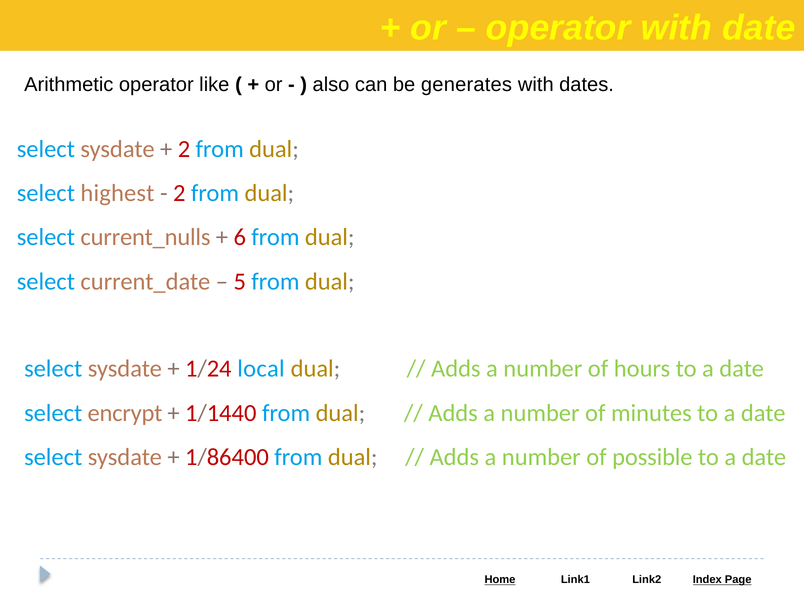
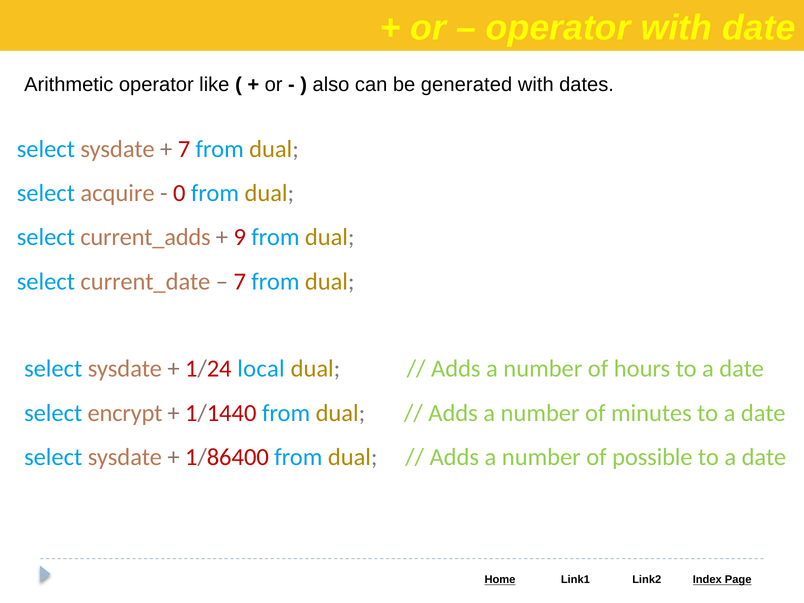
generates: generates -> generated
2 at (184, 149): 2 -> 7
highest: highest -> acquire
2 at (179, 193): 2 -> 0
current_nulls: current_nulls -> current_adds
6: 6 -> 9
5 at (240, 282): 5 -> 7
